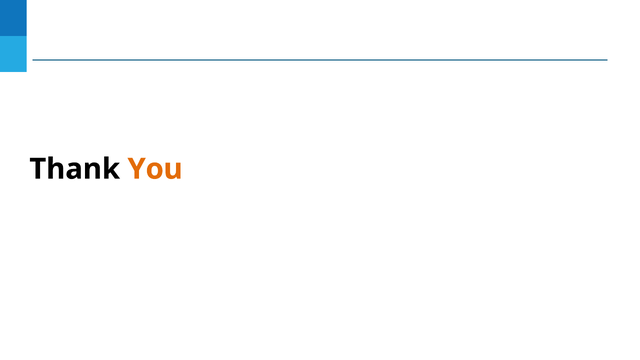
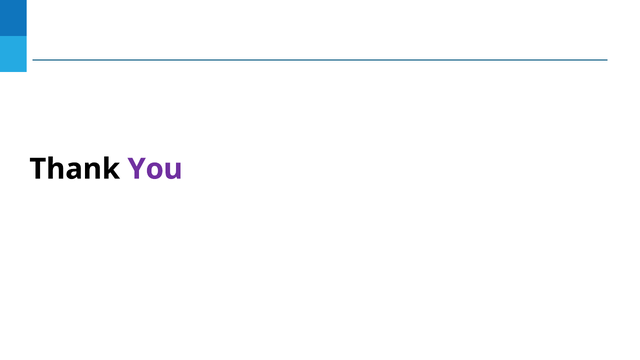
You colour: orange -> purple
